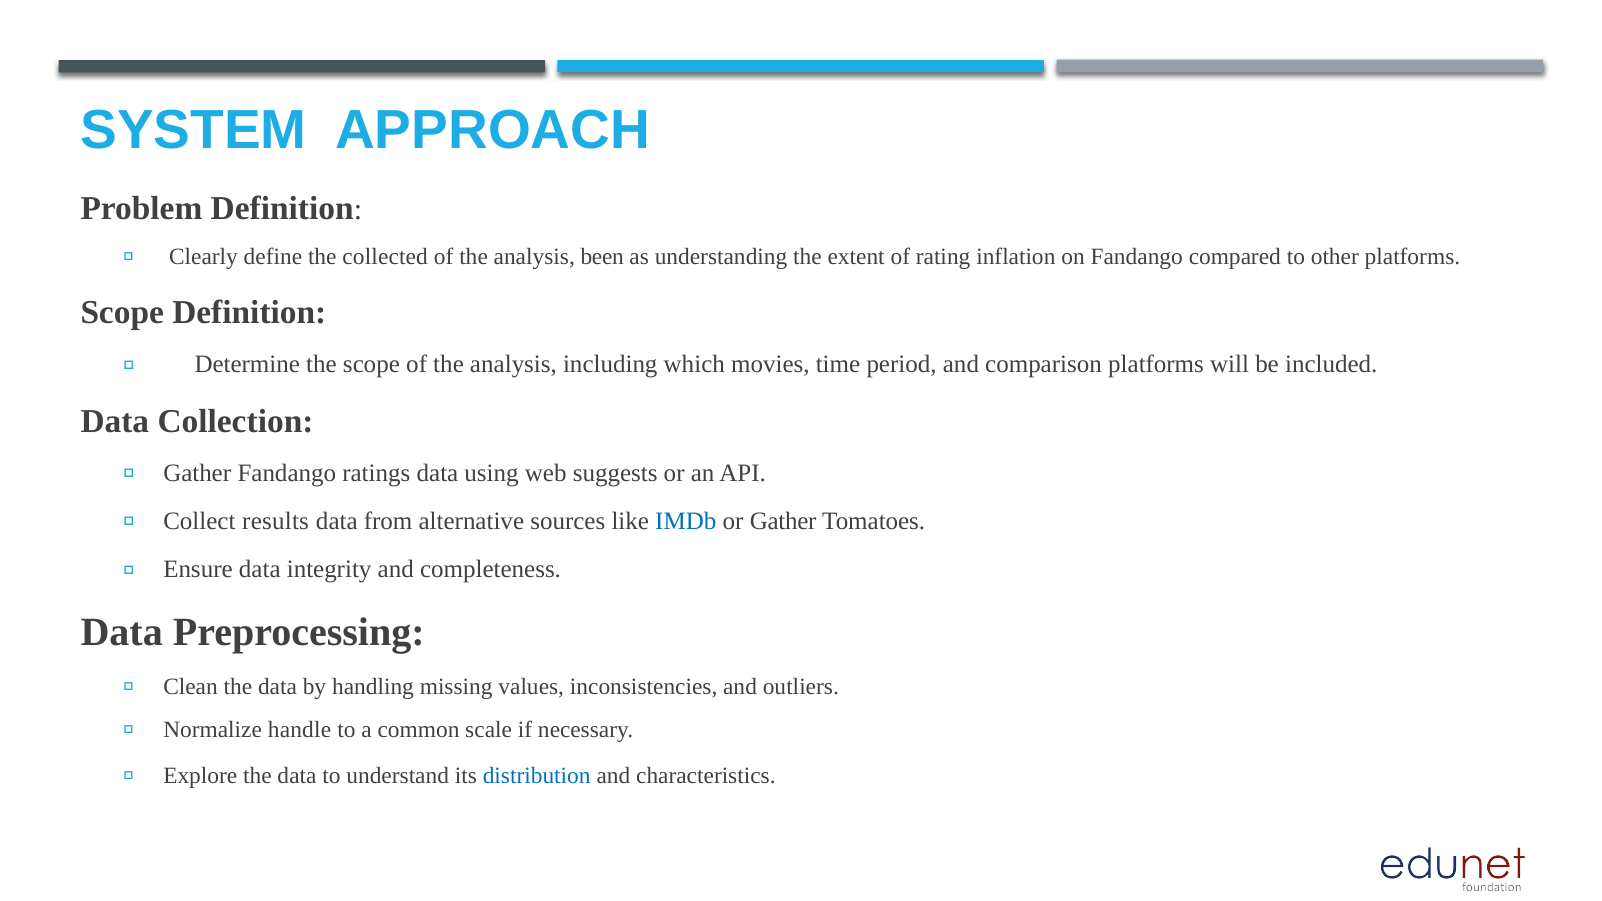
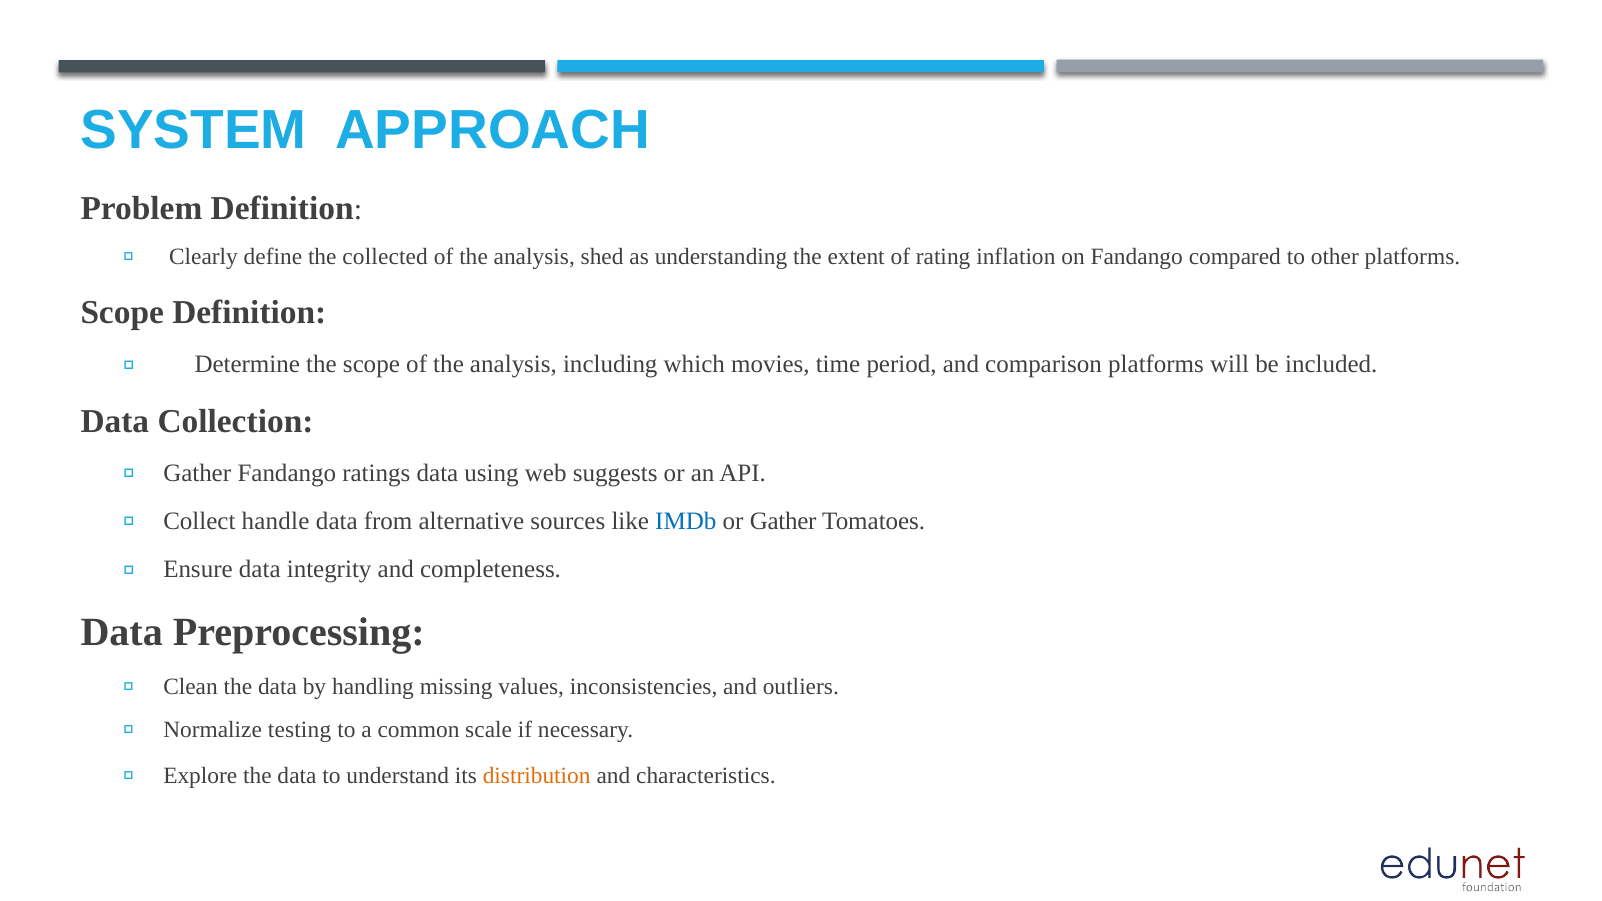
been: been -> shed
results: results -> handle
handle: handle -> testing
distribution colour: blue -> orange
